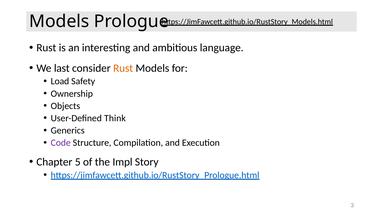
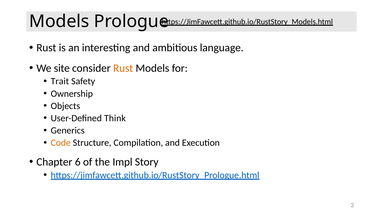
last: last -> site
Load: Load -> Trait
Code colour: purple -> orange
5: 5 -> 6
